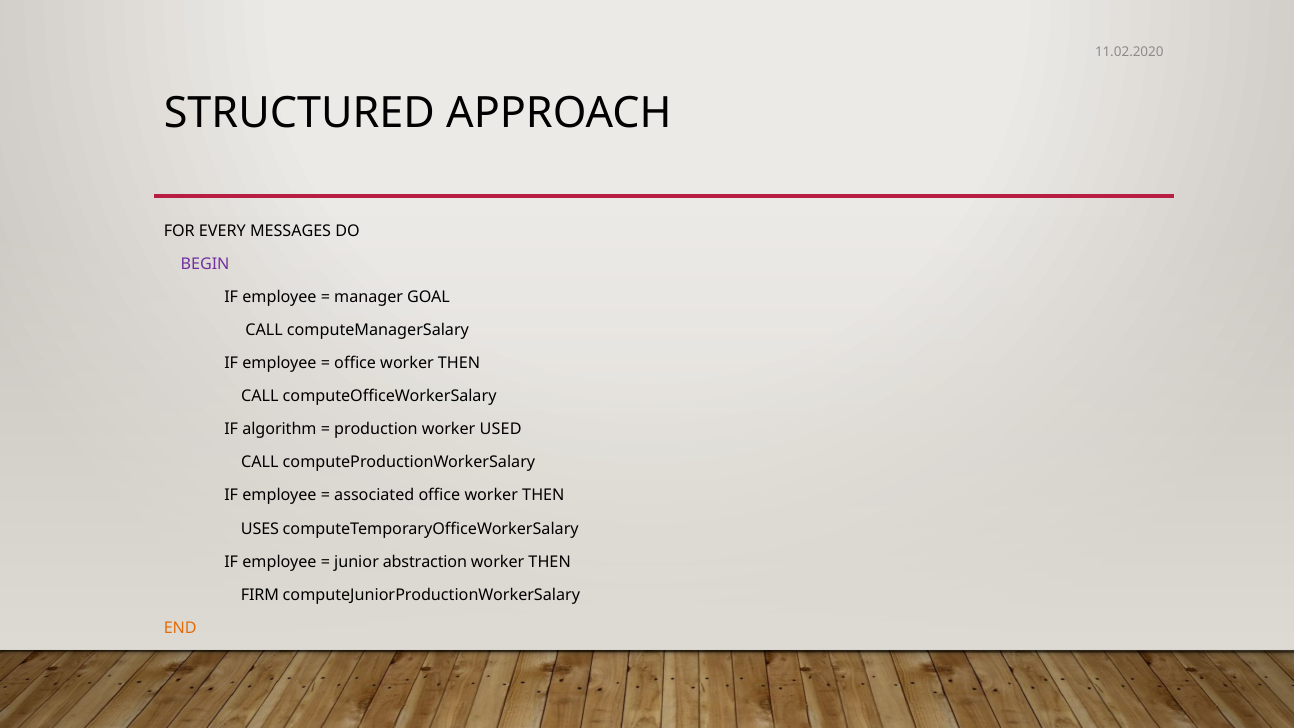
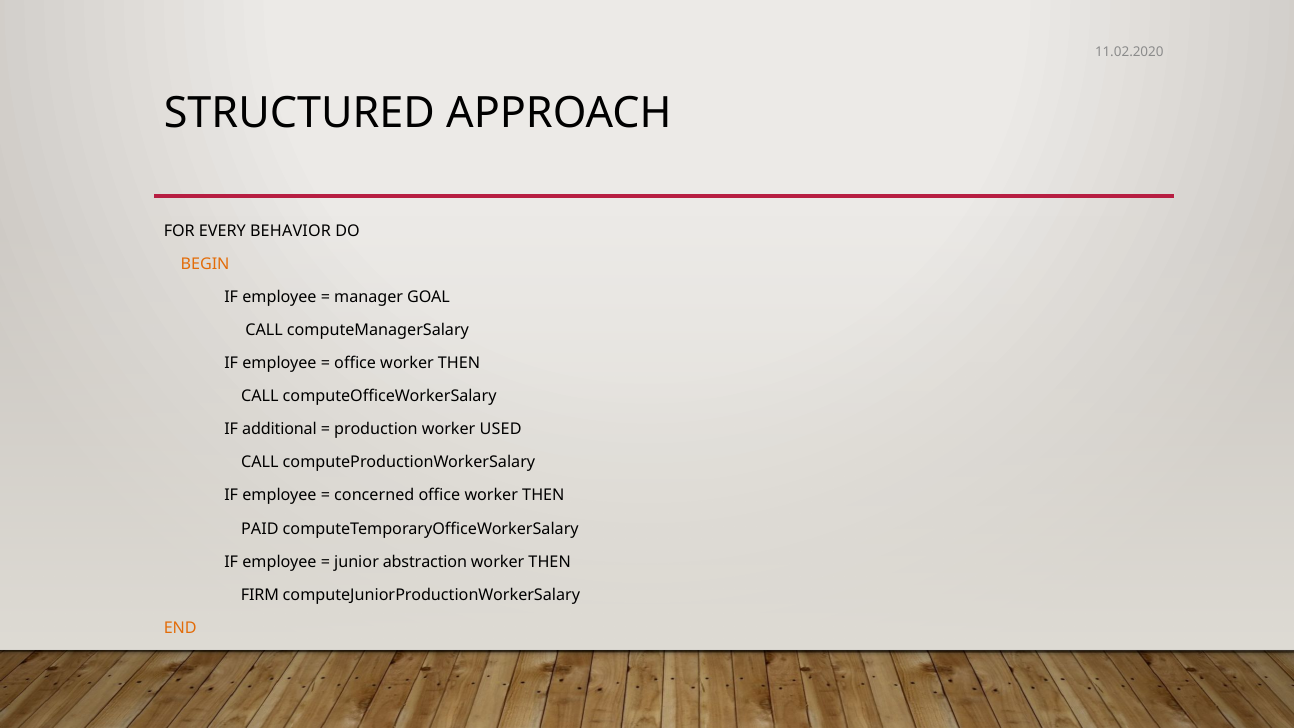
MESSAGES: MESSAGES -> BEHAVIOR
BEGIN colour: purple -> orange
algorithm: algorithm -> additional
associated: associated -> concerned
USES: USES -> PAID
